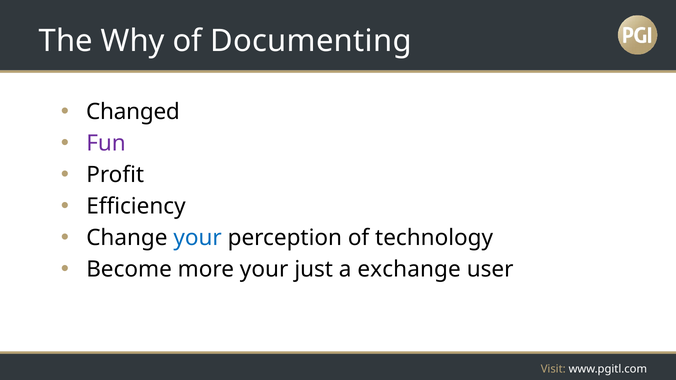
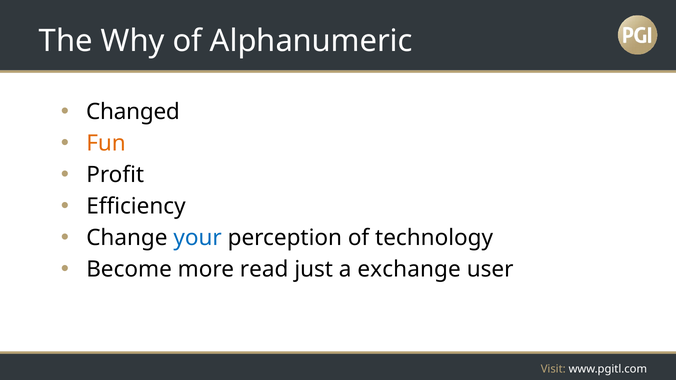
Documenting: Documenting -> Alphanumeric
Fun colour: purple -> orange
more your: your -> read
